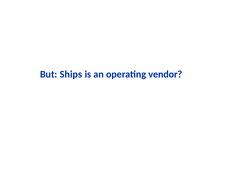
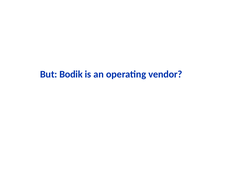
Ships: Ships -> Bodik
